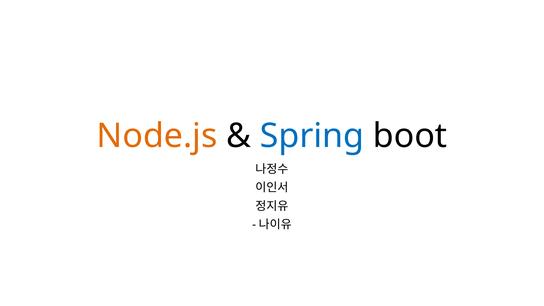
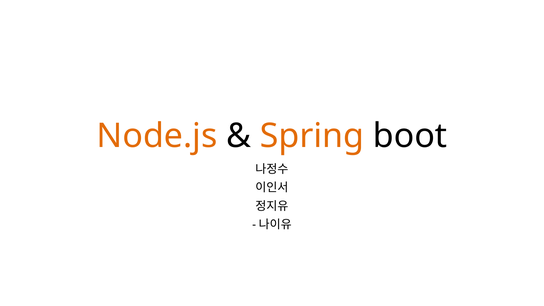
Spring colour: blue -> orange
